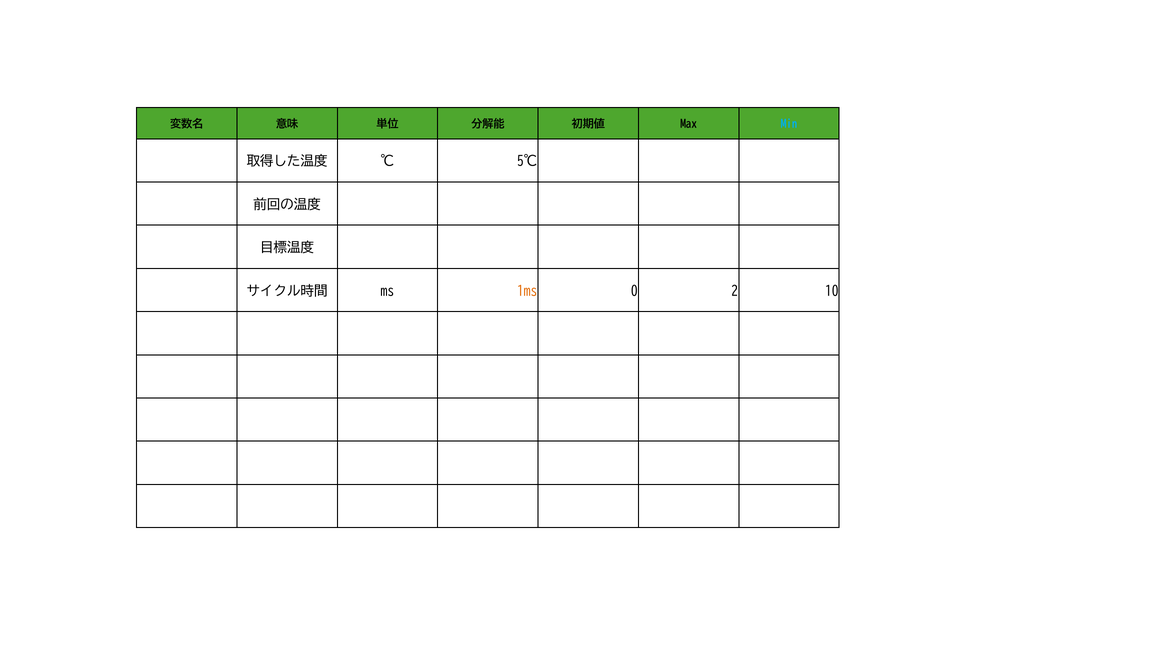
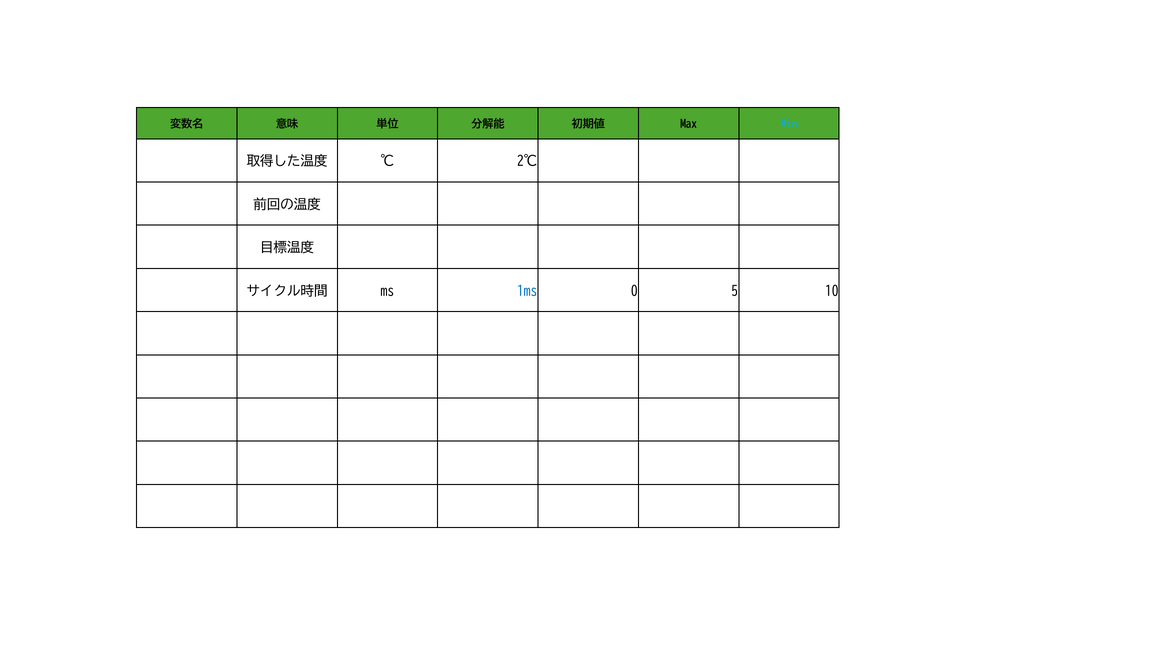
5℃: 5℃ -> 2℃
1ms colour: orange -> blue
2: 2 -> 5
